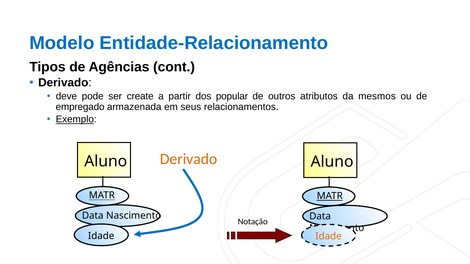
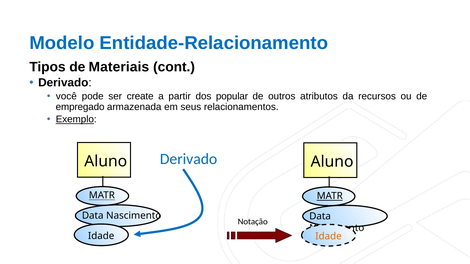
Agências: Agências -> Materiais
deve: deve -> você
mesmos: mesmos -> recursos
Derivado at (189, 159) colour: orange -> blue
